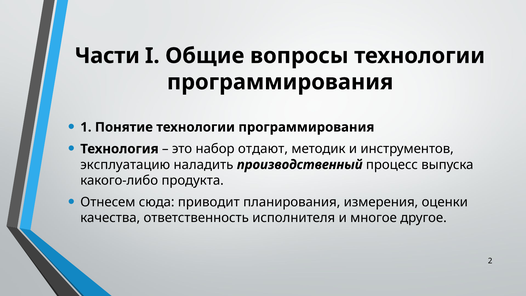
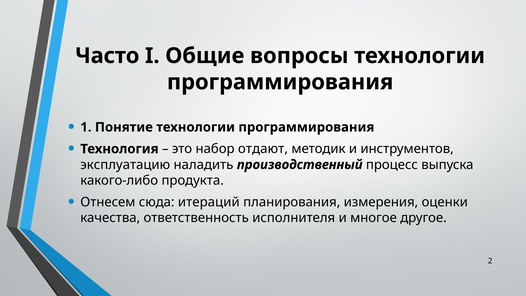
Части: Части -> Часто
приводит: приводит -> итераций
